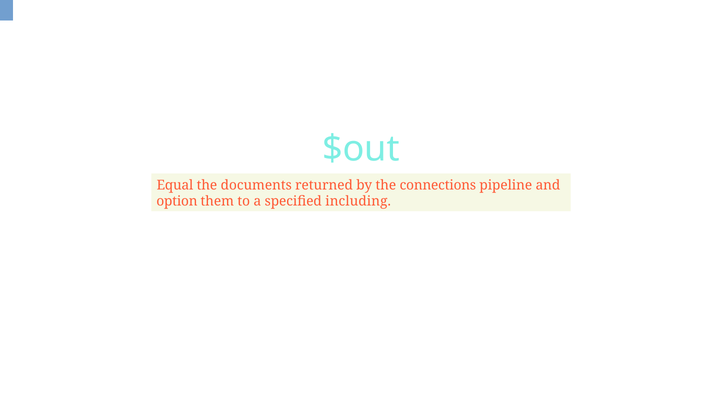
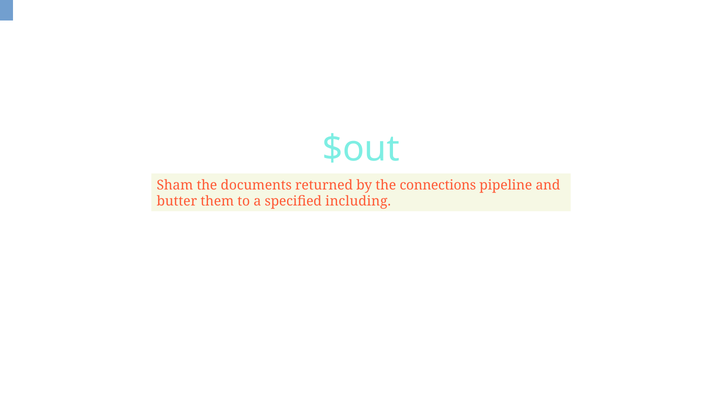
Equal: Equal -> Sham
option: option -> butter
